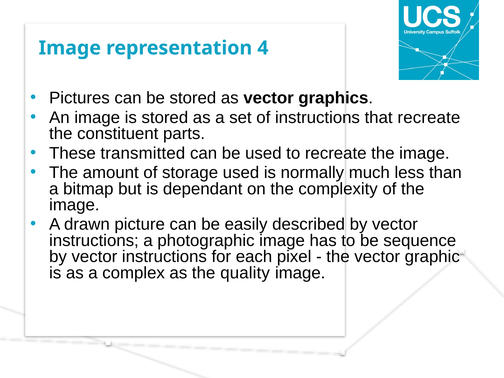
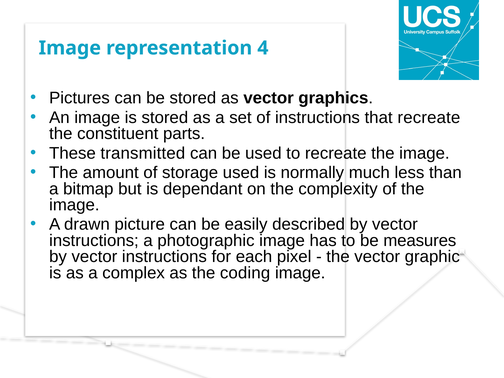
sequence: sequence -> measures
quality: quality -> coding
